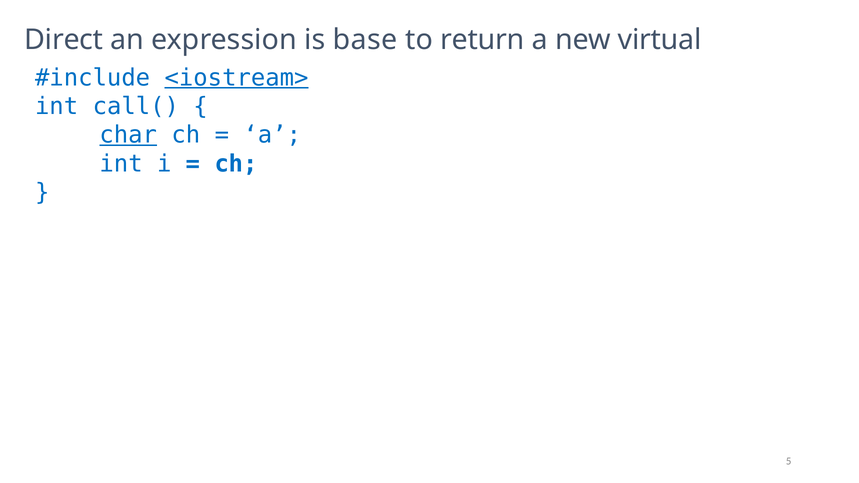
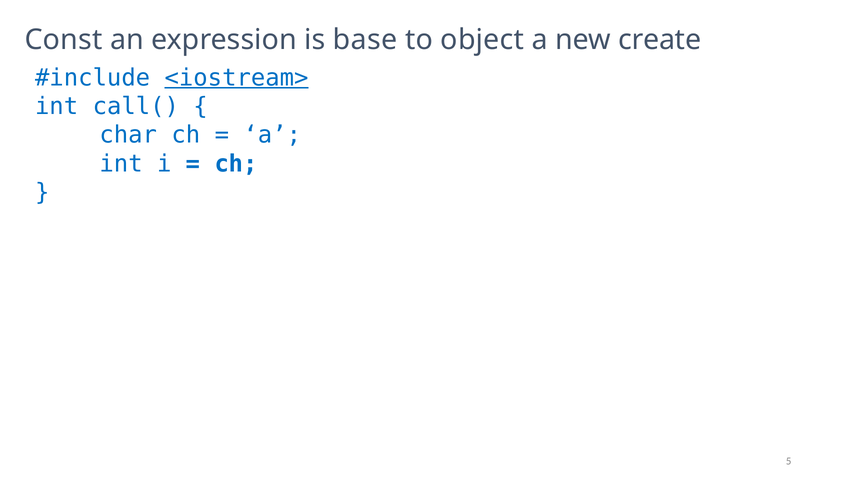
Direct: Direct -> Const
return: return -> object
virtual: virtual -> create
char underline: present -> none
